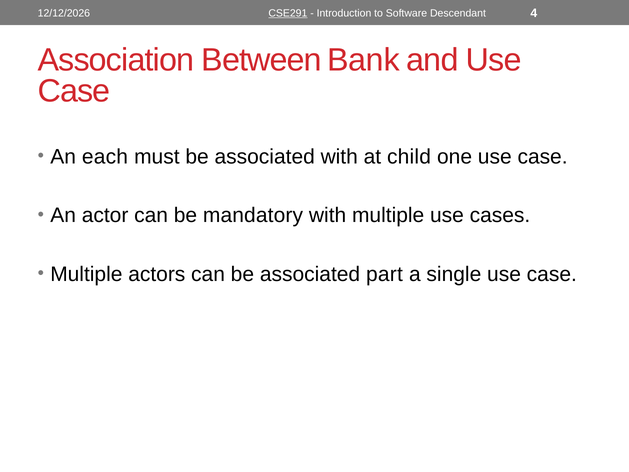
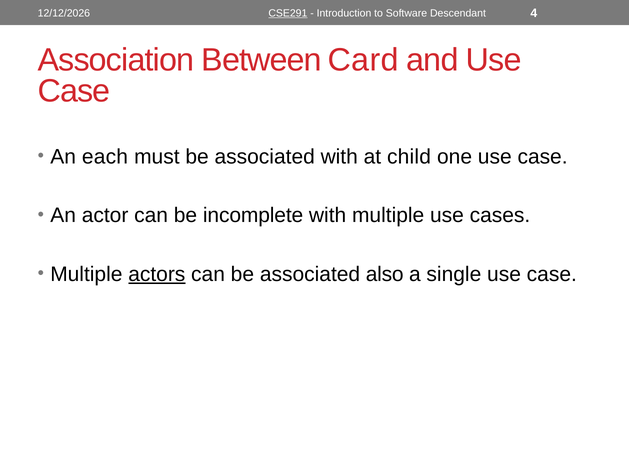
Bank: Bank -> Card
mandatory: mandatory -> incomplete
actors underline: none -> present
part: part -> also
